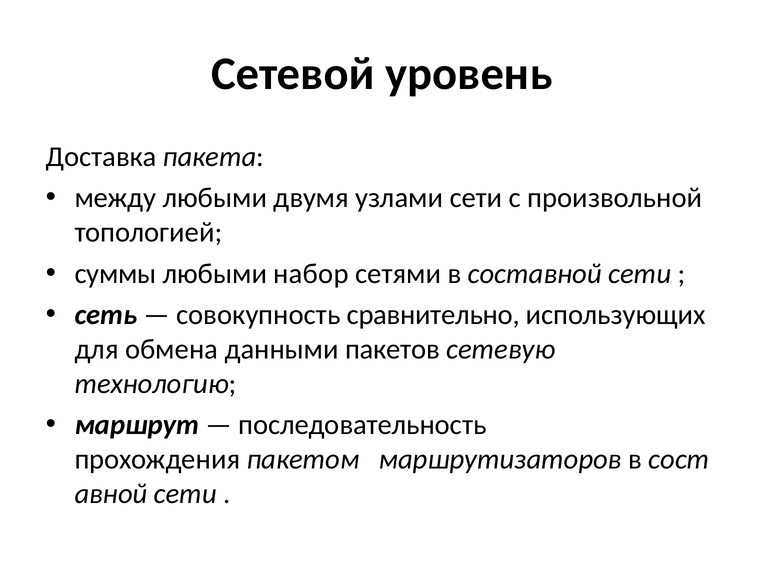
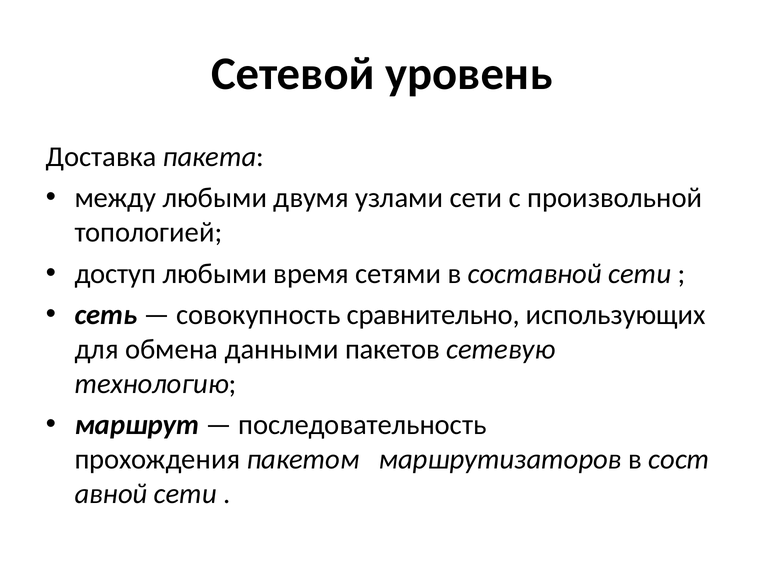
суммы: суммы -> доступ
набор: набор -> время
